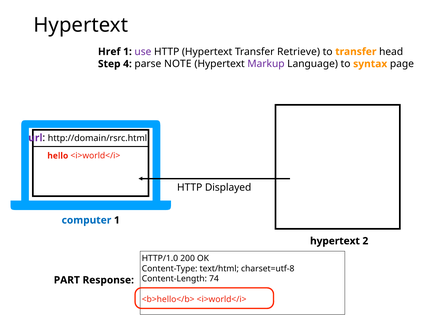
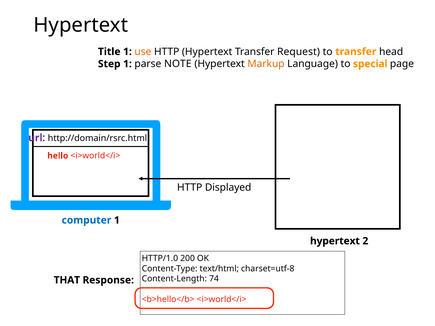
Href: Href -> Title
use colour: purple -> orange
Retrieve: Retrieve -> Request
Step 4: 4 -> 1
Markup colour: purple -> orange
syntax: syntax -> special
PART: PART -> THAT
